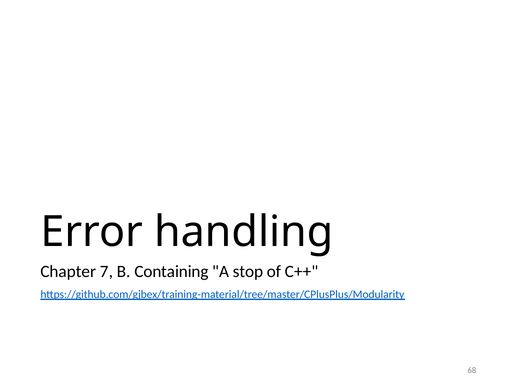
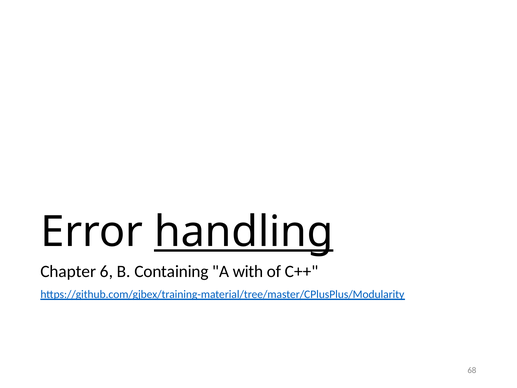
handling underline: none -> present
7: 7 -> 6
stop: stop -> with
